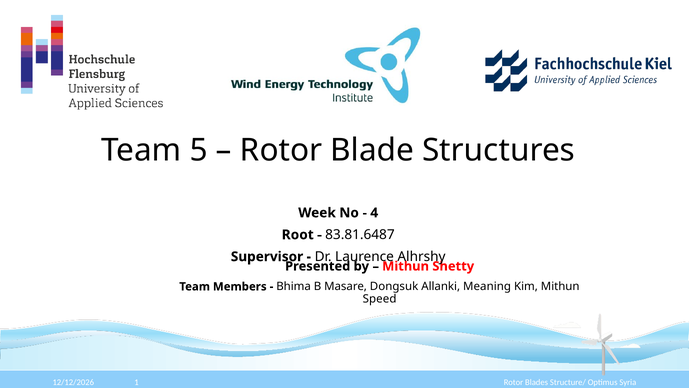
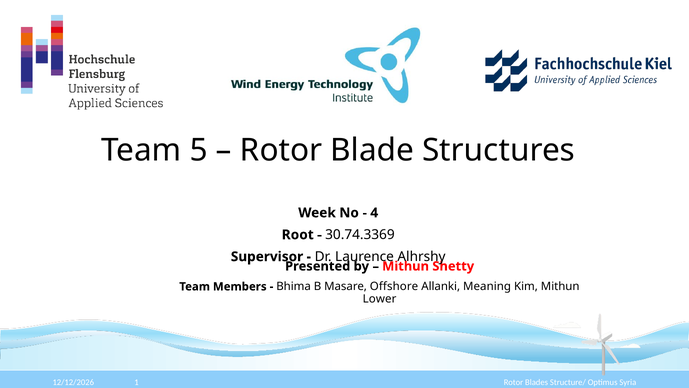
83.81.6487: 83.81.6487 -> 30.74.3369
Dongsuk: Dongsuk -> Offshore
Speed: Speed -> Lower
